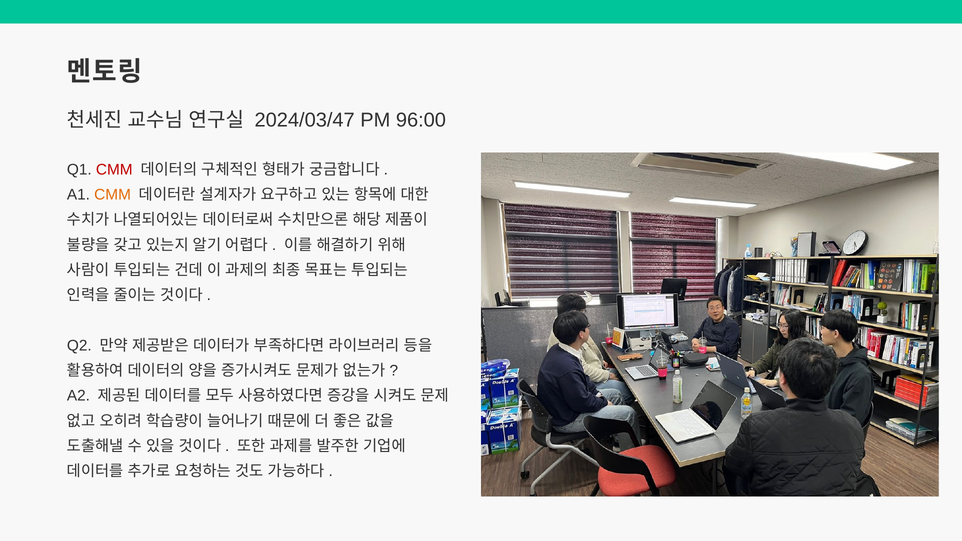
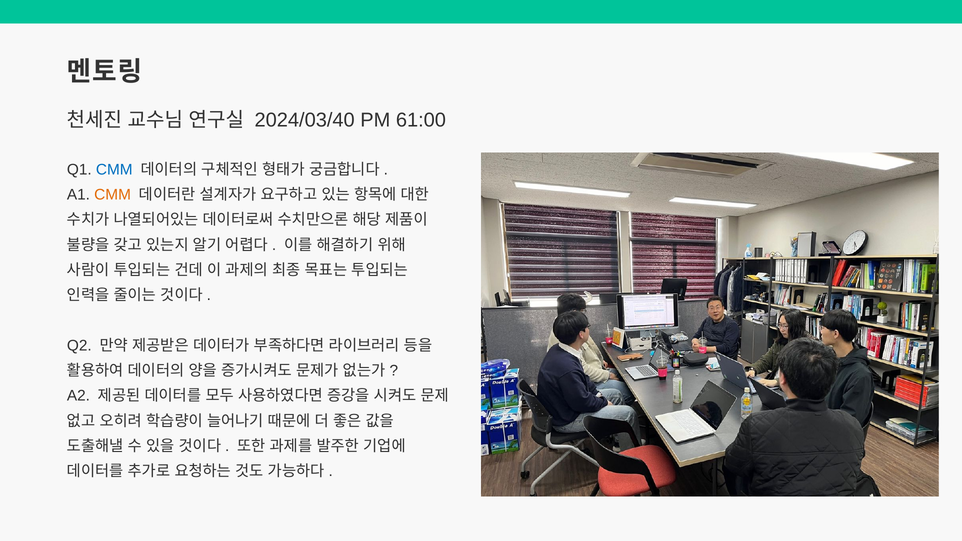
2024/03/47: 2024/03/47 -> 2024/03/40
96:00: 96:00 -> 61:00
CMM at (114, 170) colour: red -> blue
